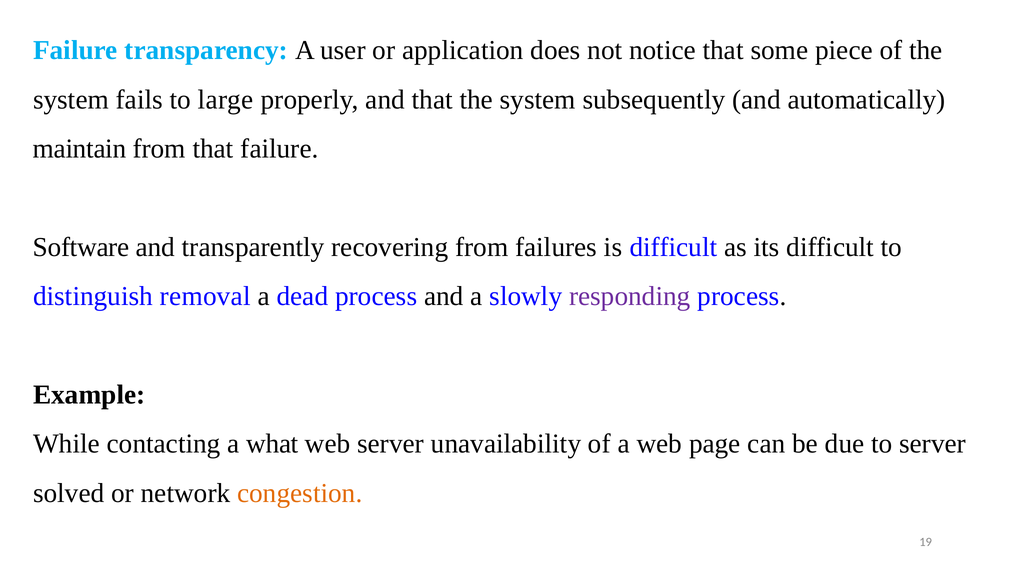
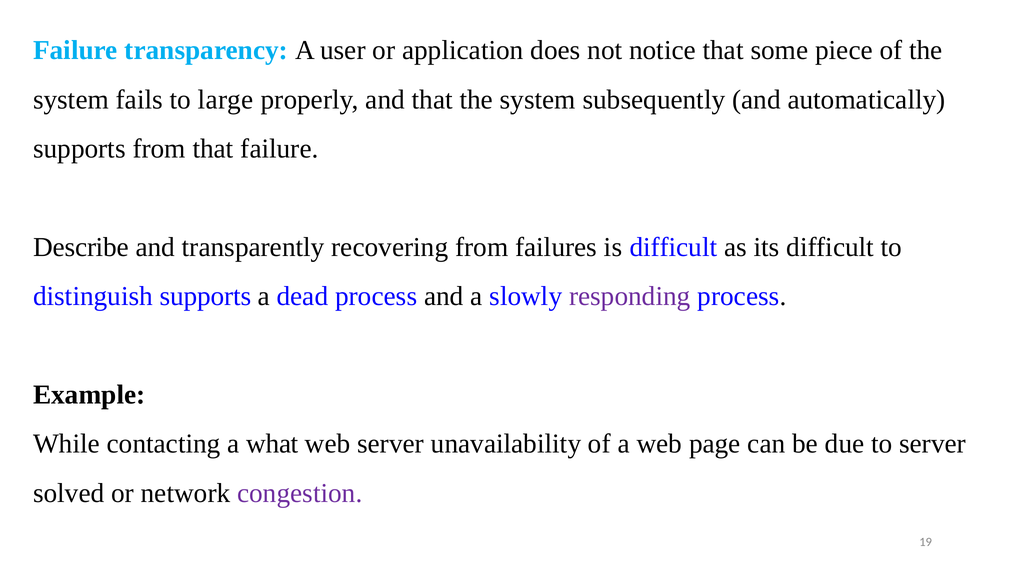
maintain at (80, 149): maintain -> supports
Software: Software -> Describe
distinguish removal: removal -> supports
congestion colour: orange -> purple
